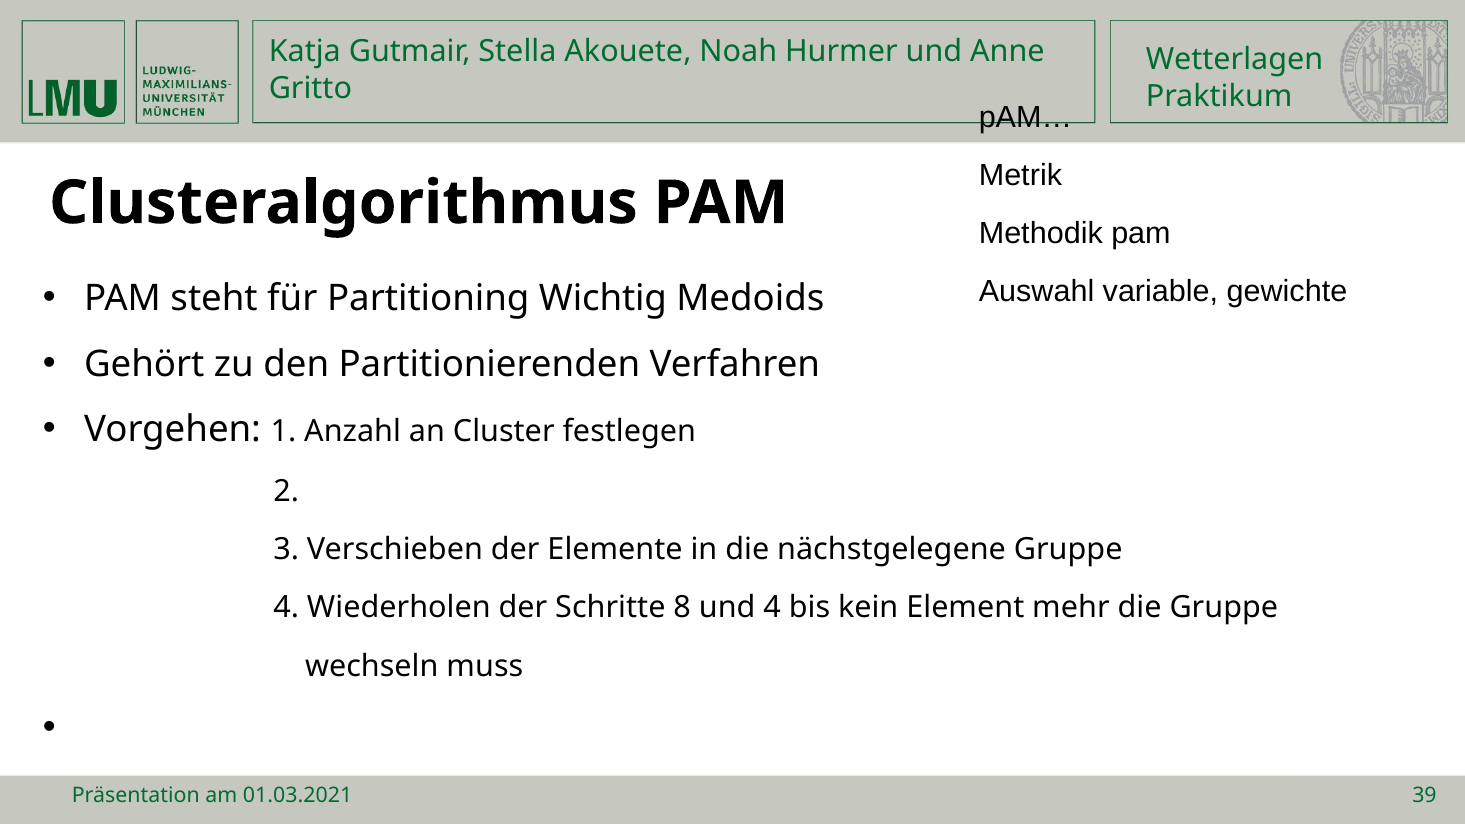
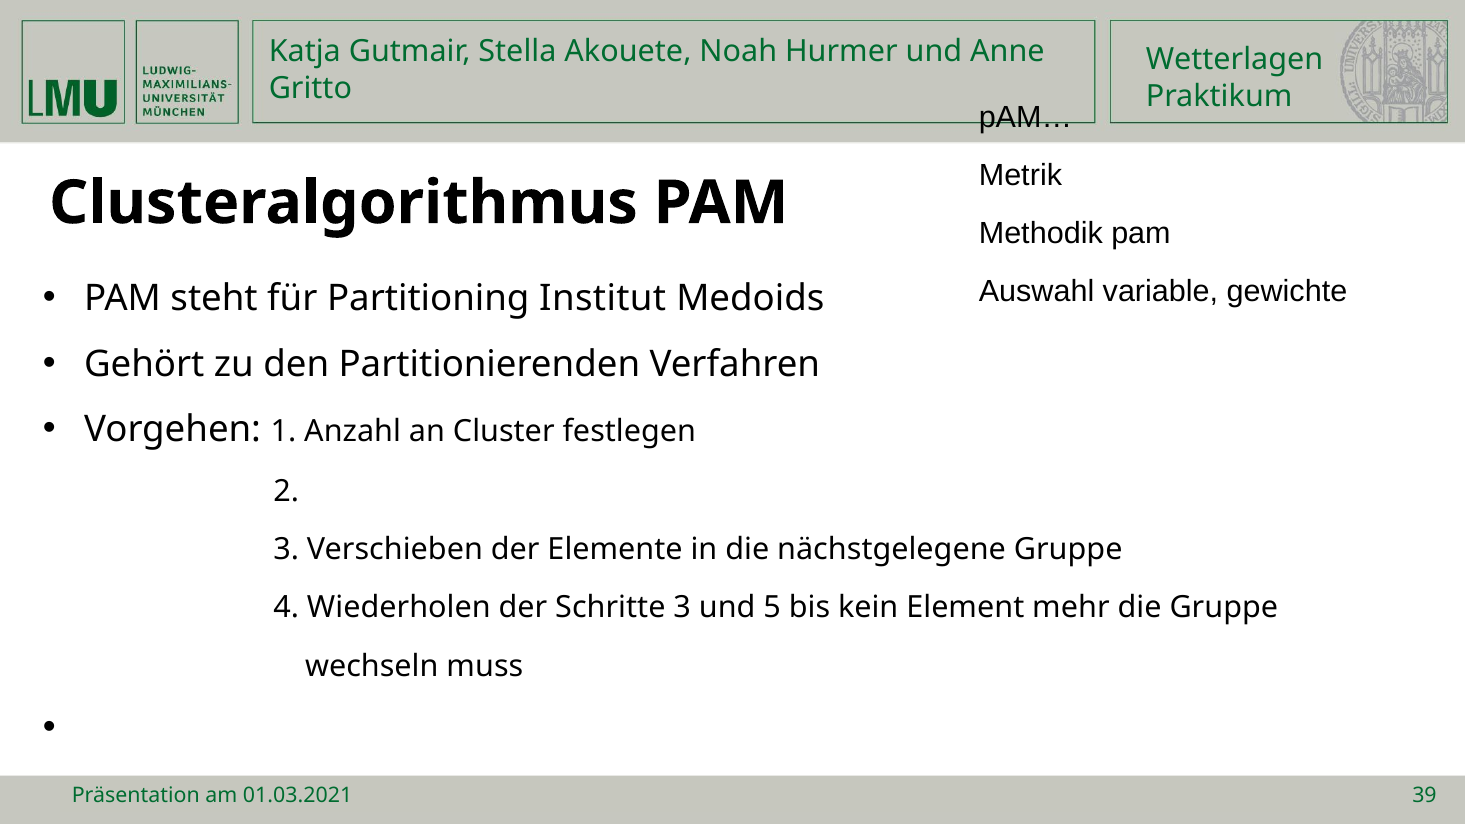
Wichtig: Wichtig -> Institut
Schritte 8: 8 -> 3
und 4: 4 -> 5
